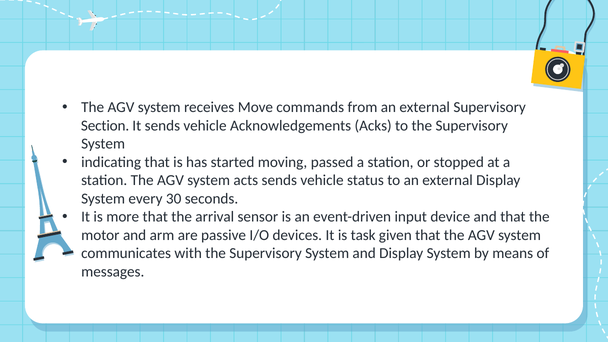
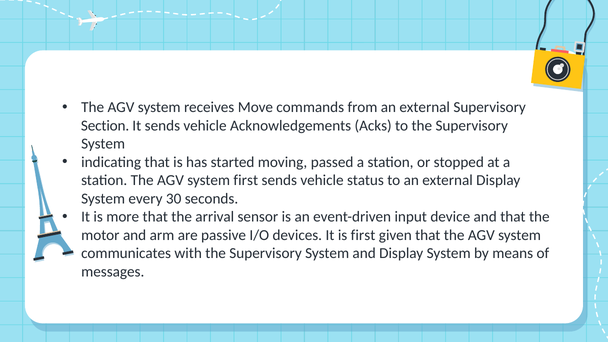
system acts: acts -> first
is task: task -> first
